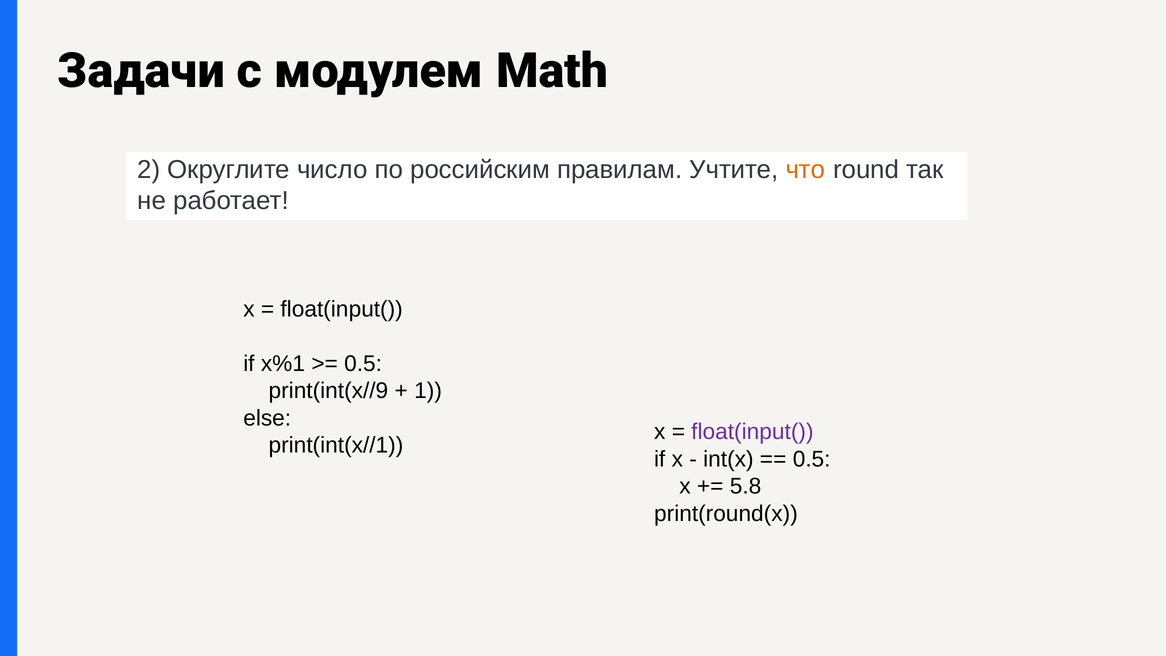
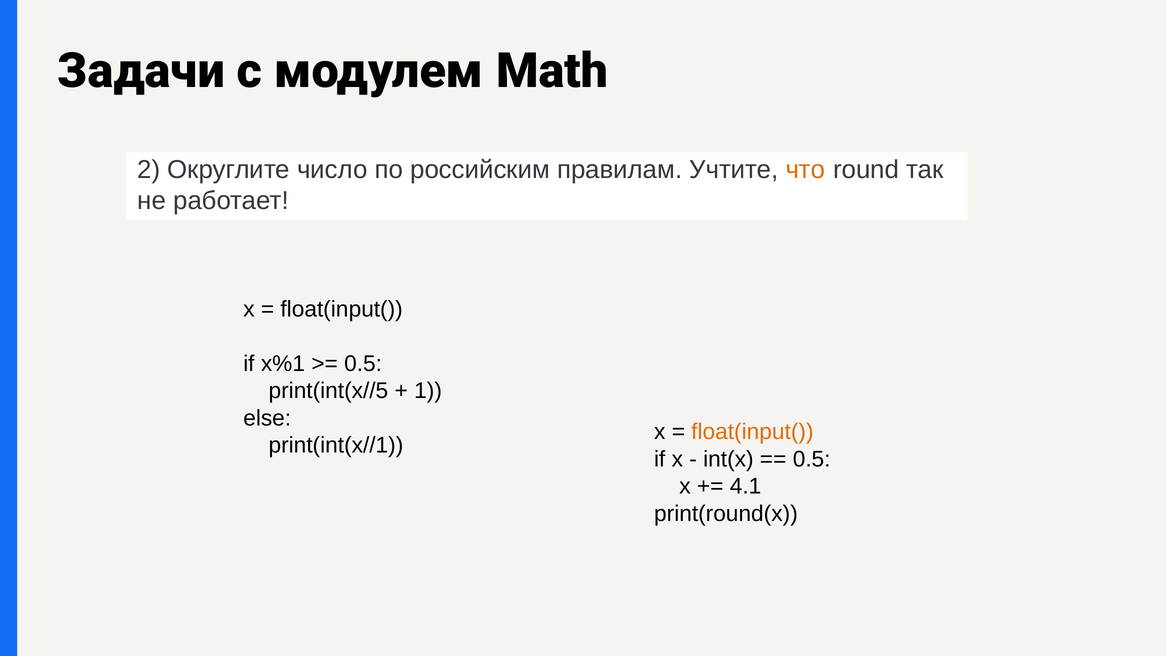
print(int(x//9: print(int(x//9 -> print(int(x//5
float(input( at (752, 432) colour: purple -> orange
5.8: 5.8 -> 4.1
